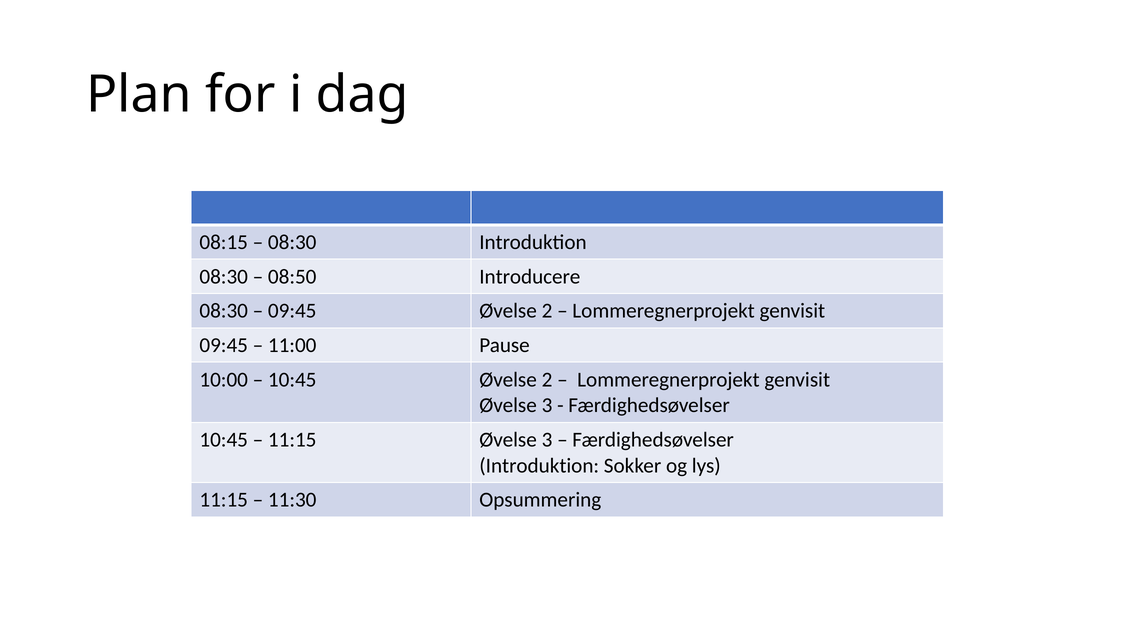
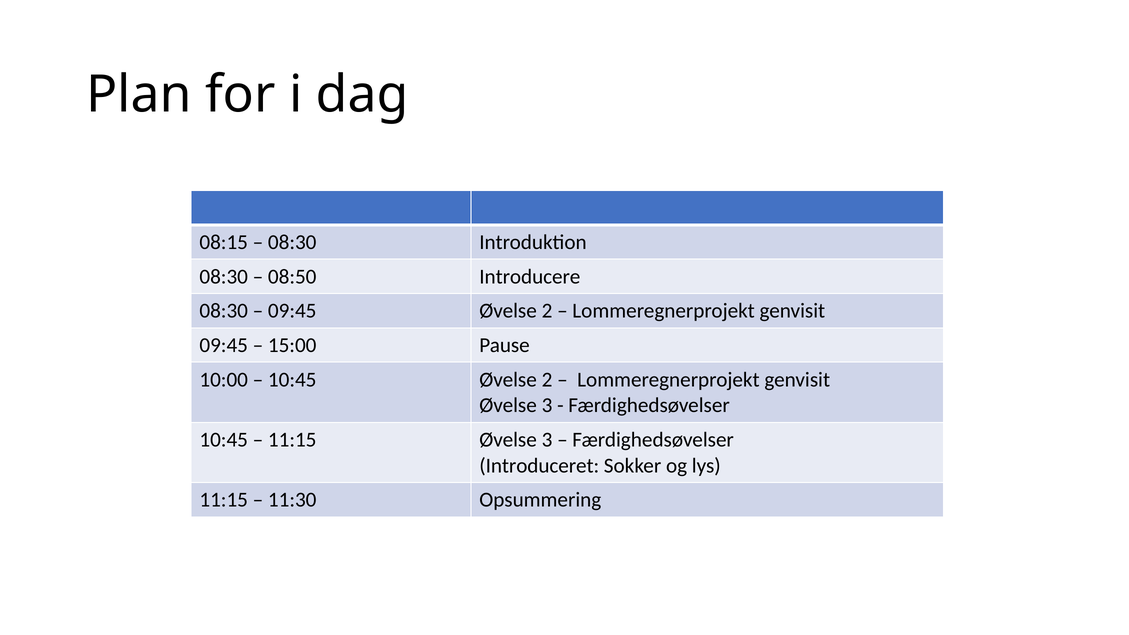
11:00: 11:00 -> 15:00
Introduktion at (539, 466): Introduktion -> Introduceret
